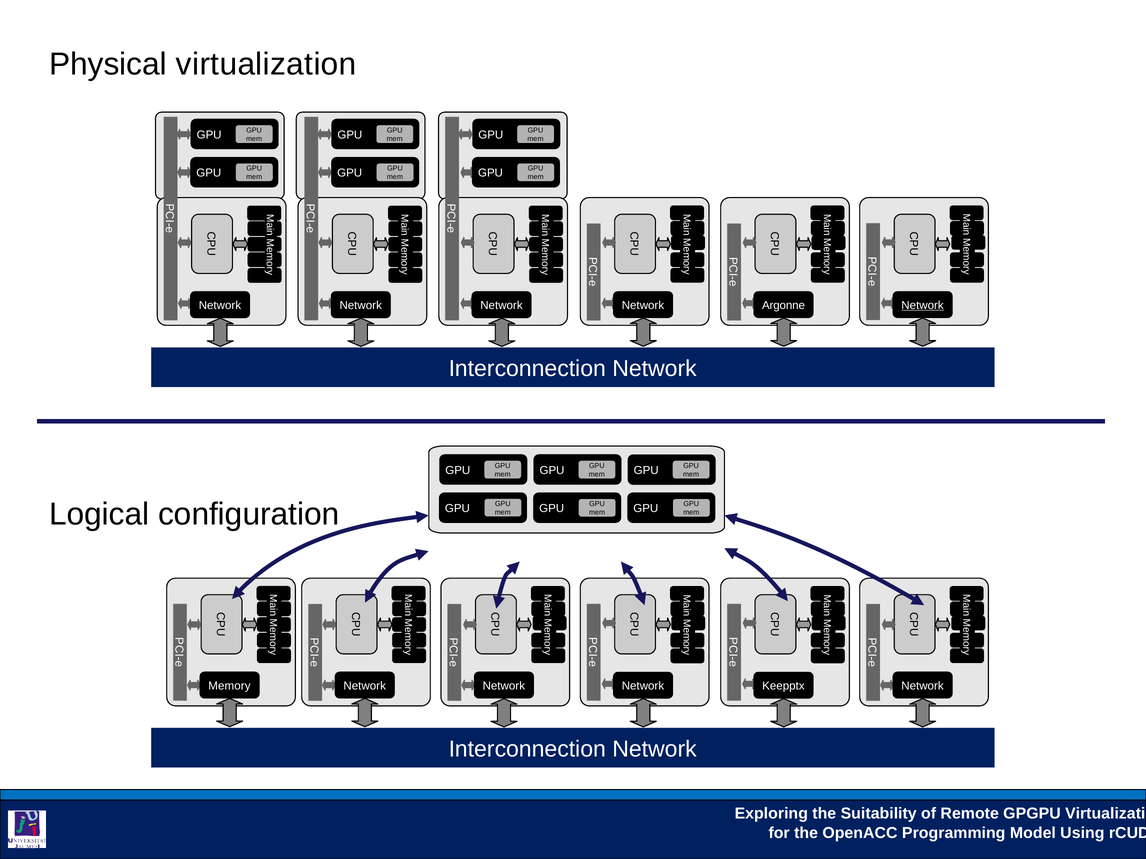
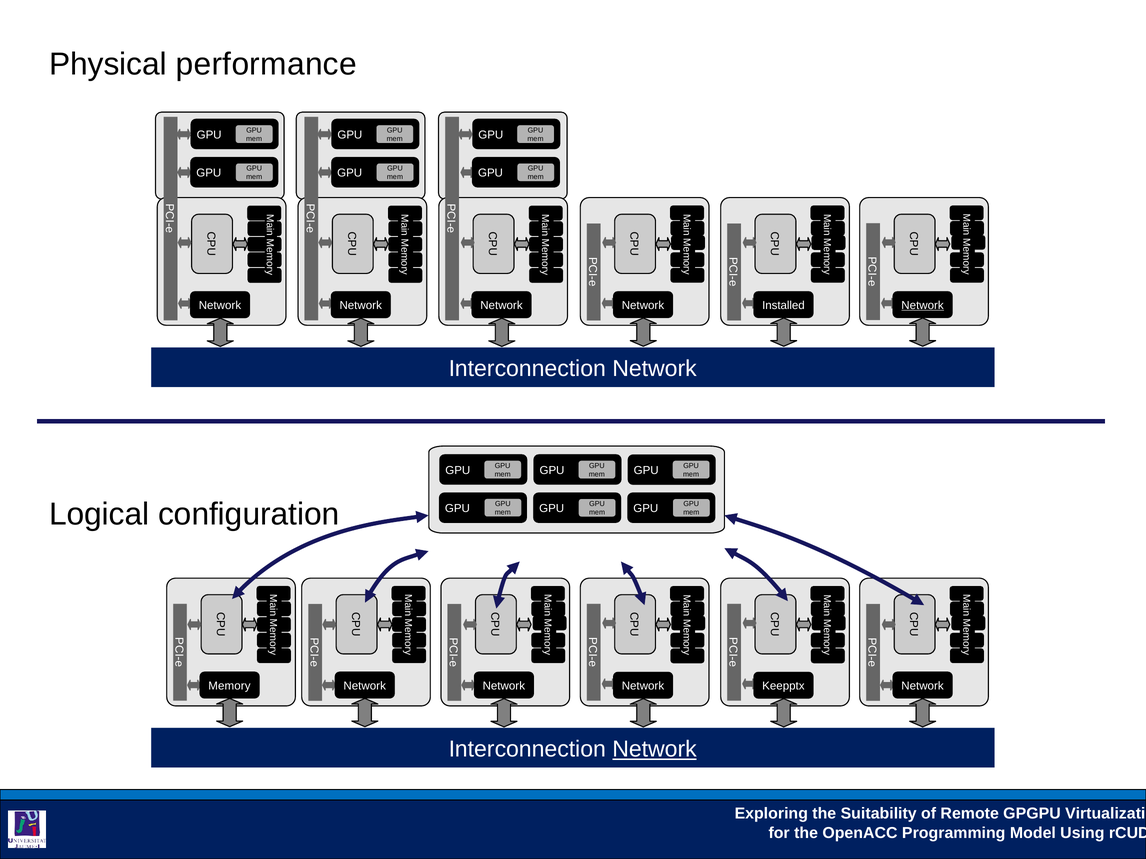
Physical virtualization: virtualization -> performance
Argonne: Argonne -> Installed
Network at (655, 750) underline: none -> present
